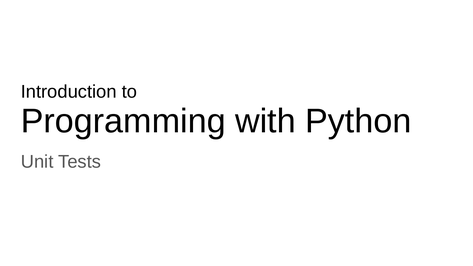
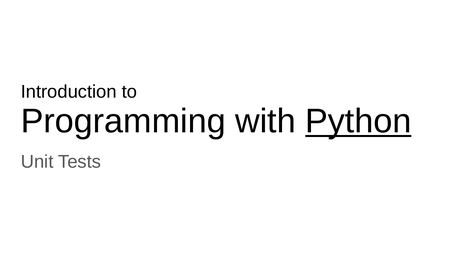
Python underline: none -> present
